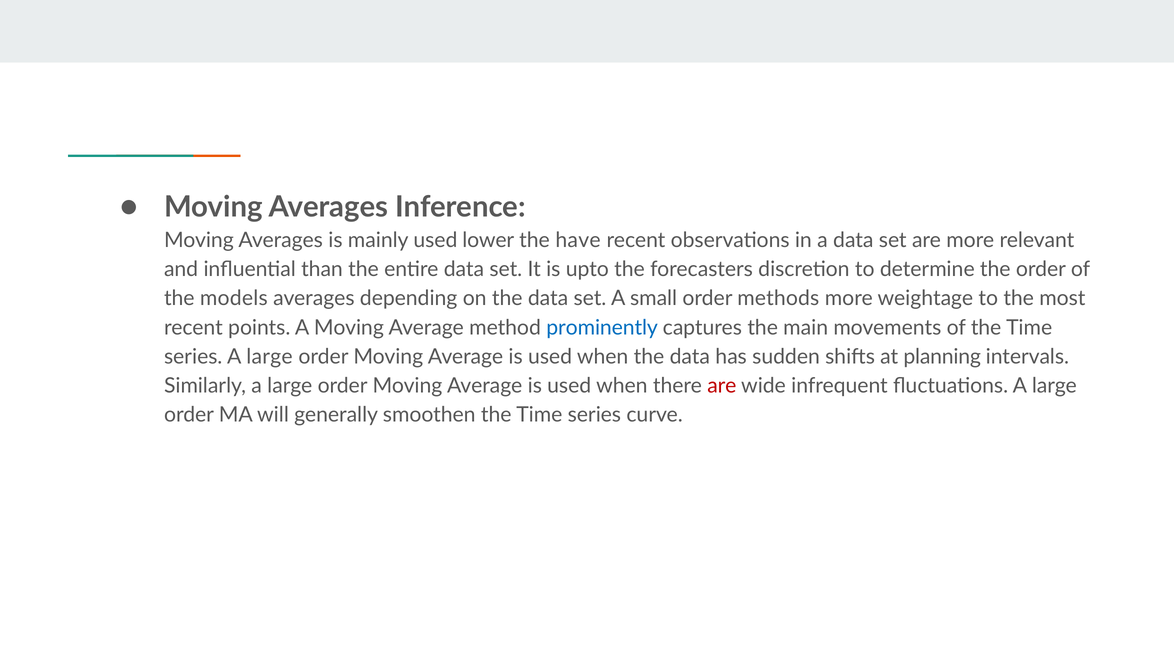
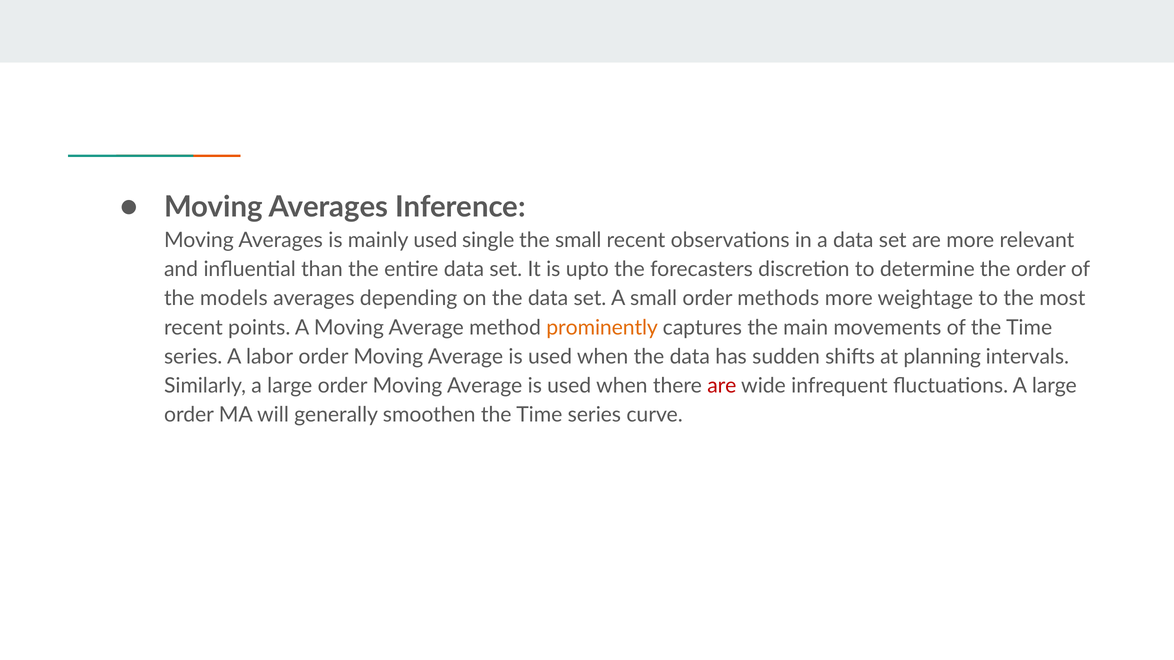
lower: lower -> single
the have: have -> small
prominently colour: blue -> orange
series A large: large -> labor
